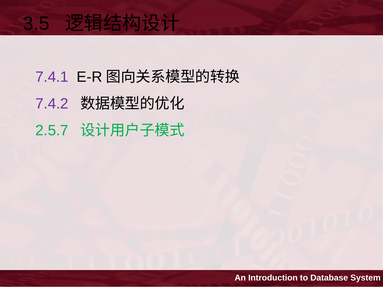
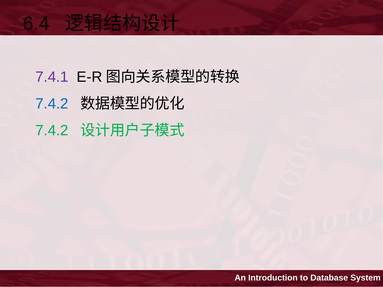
3.5: 3.5 -> 6.4
7.4.2 at (52, 104) colour: purple -> blue
2.5.7 at (52, 131): 2.5.7 -> 7.4.2
